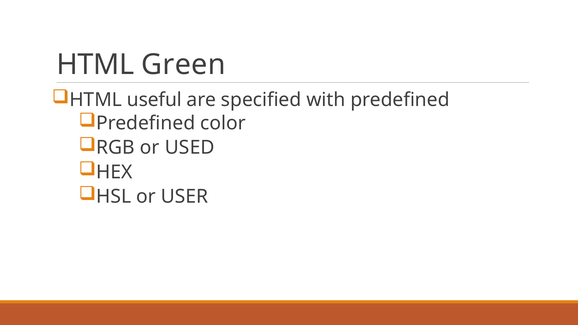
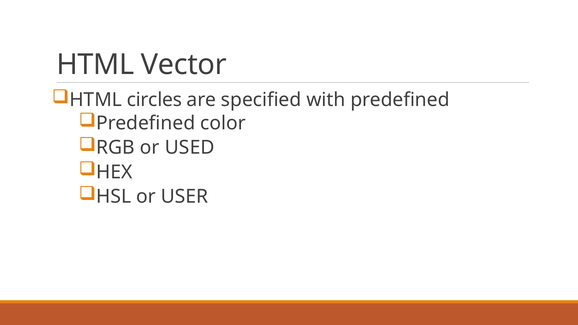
Green: Green -> Vector
useful: useful -> circles
